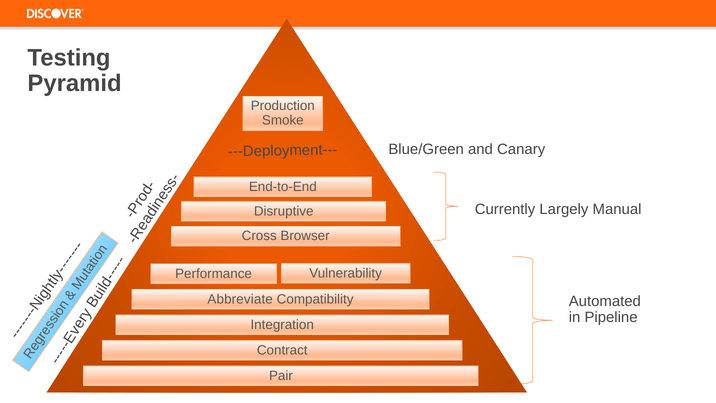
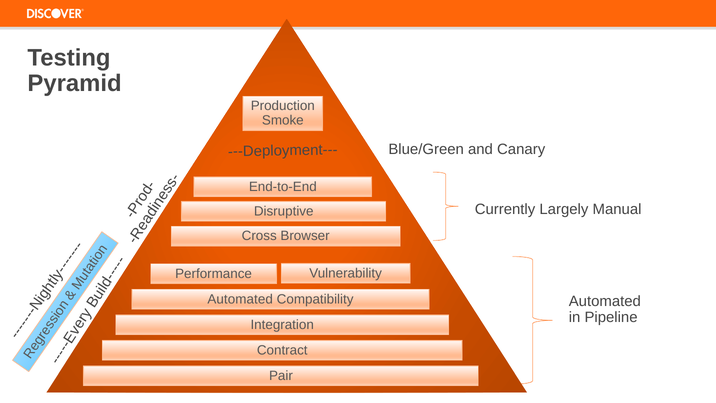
Abbreviate at (240, 299): Abbreviate -> Automated
